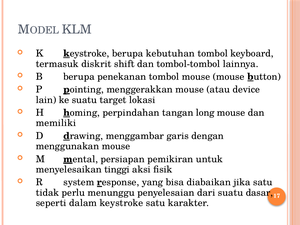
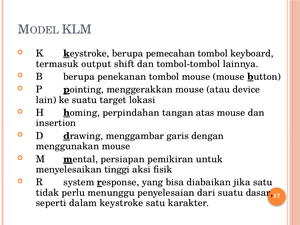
kebutuhan: kebutuhan -> pemecahan
diskrit: diskrit -> output
long: long -> atas
memiliki: memiliki -> insertion
